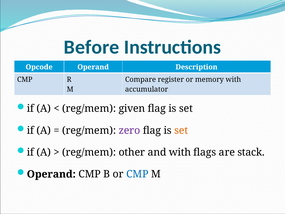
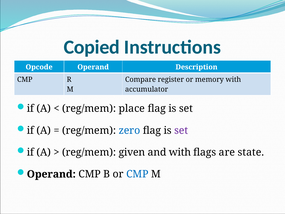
Before: Before -> Copied
given: given -> place
zero colour: purple -> blue
set at (181, 130) colour: orange -> purple
other: other -> given
stack: stack -> state
